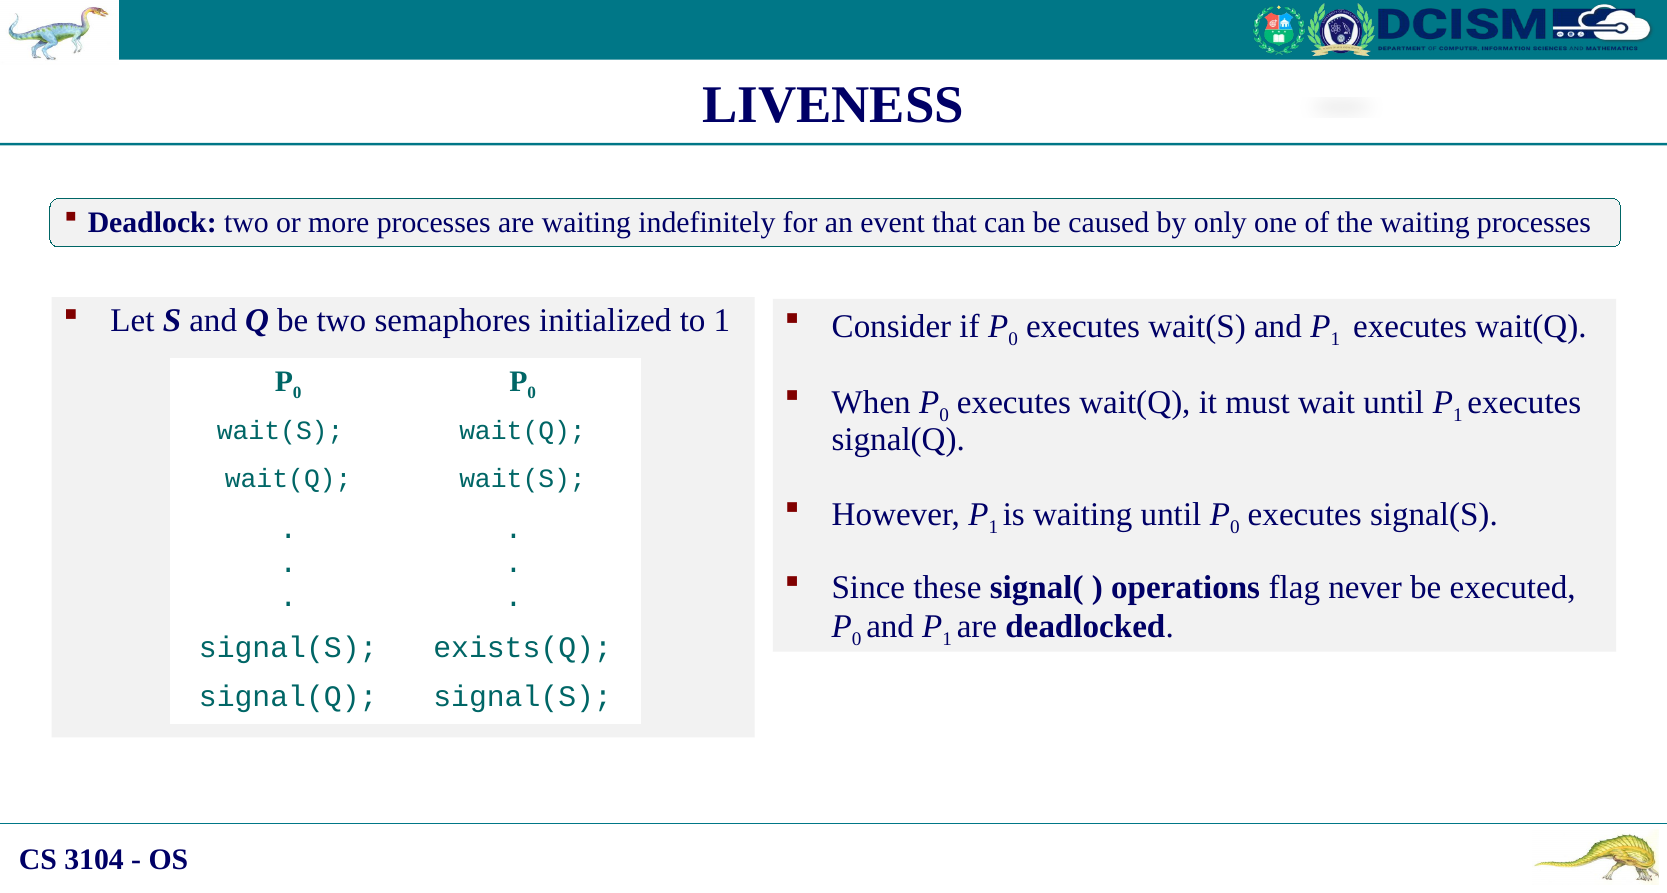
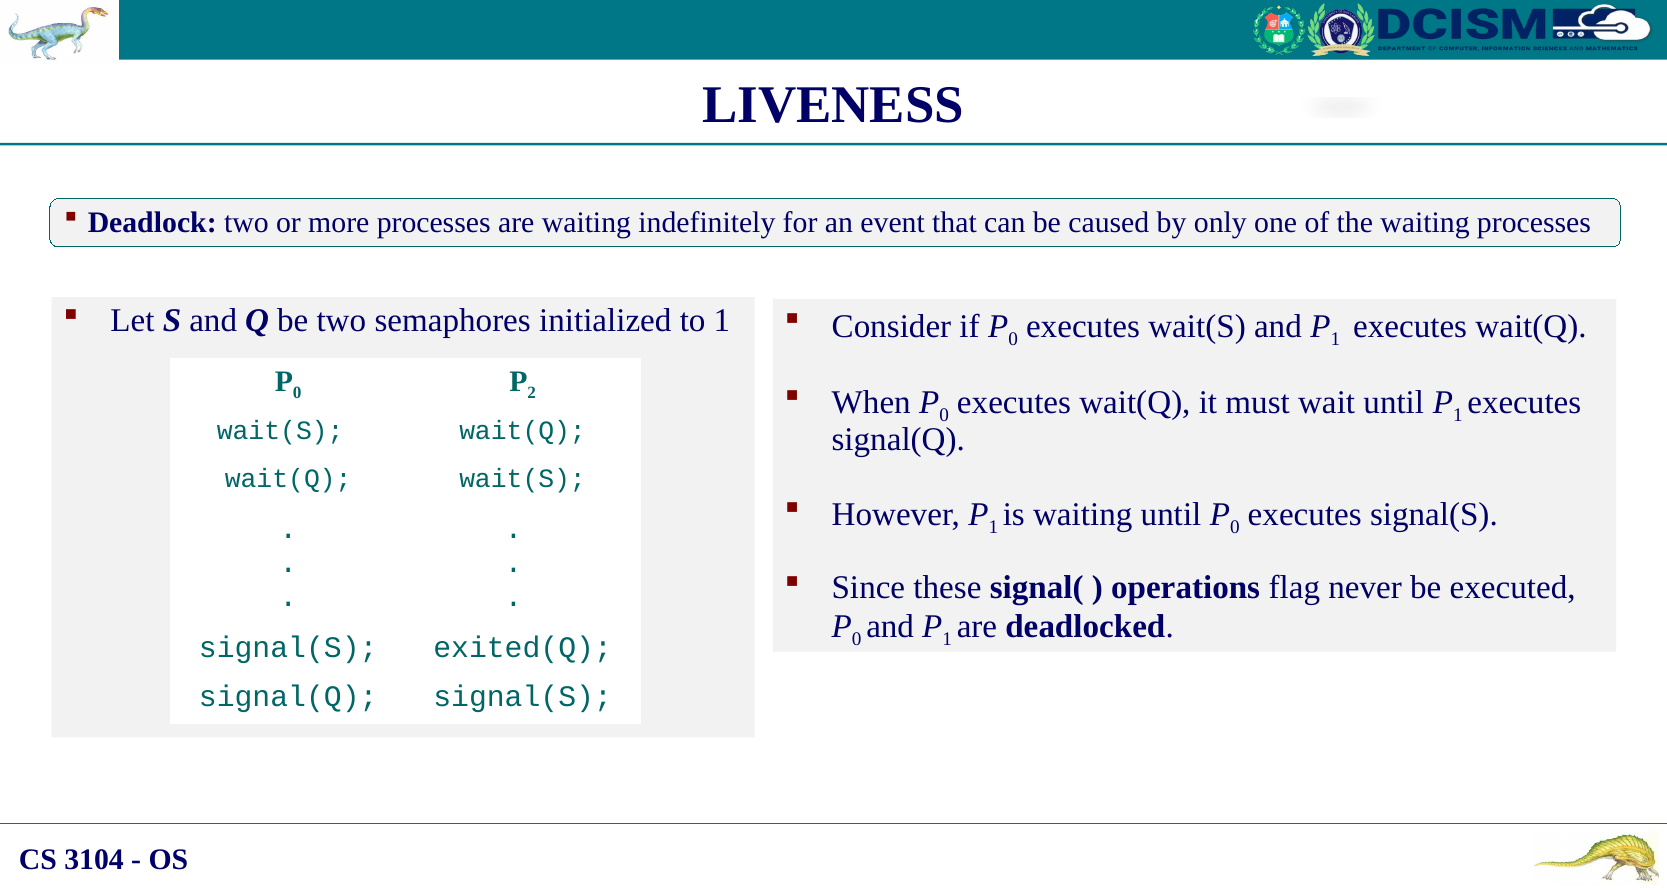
0 at (532, 393): 0 -> 2
exists(Q: exists(Q -> exited(Q
